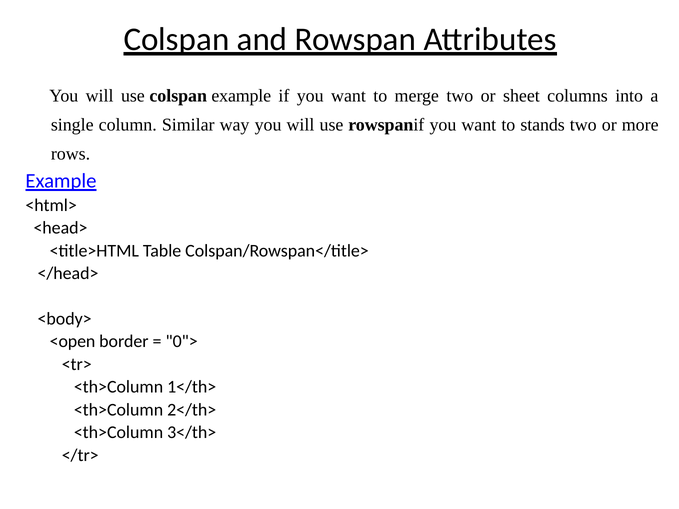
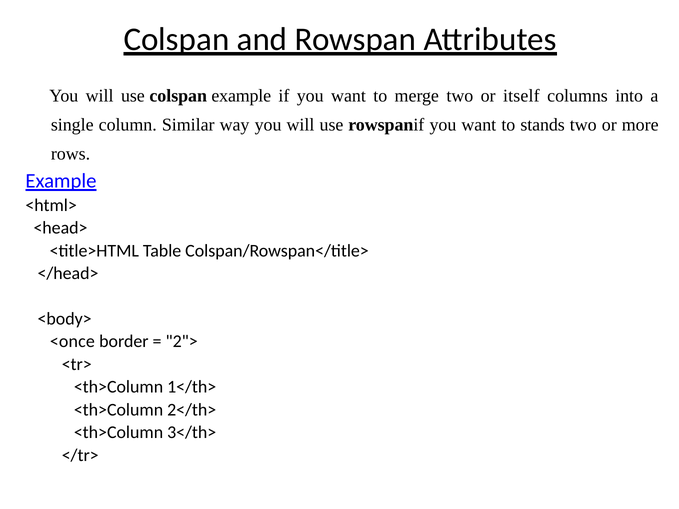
sheet: sheet -> itself
<open: <open -> <once
0">: 0"> -> 2">
